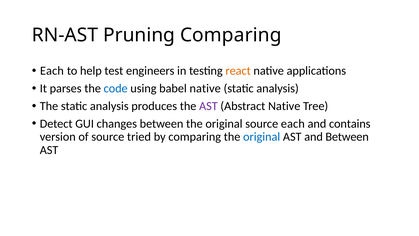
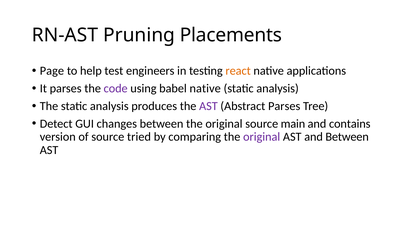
Pruning Comparing: Comparing -> Placements
Each at (52, 71): Each -> Page
code colour: blue -> purple
Abstract Native: Native -> Parses
source each: each -> main
original at (262, 137) colour: blue -> purple
